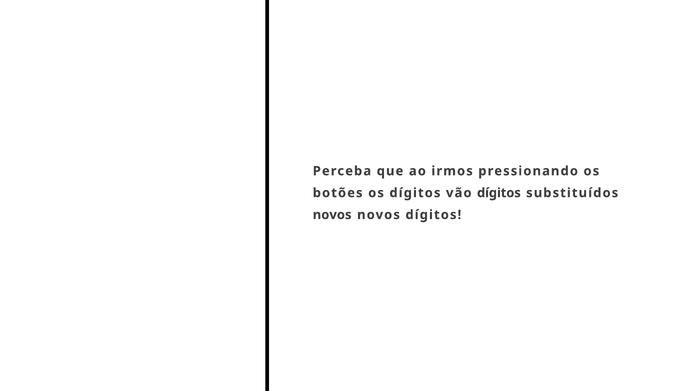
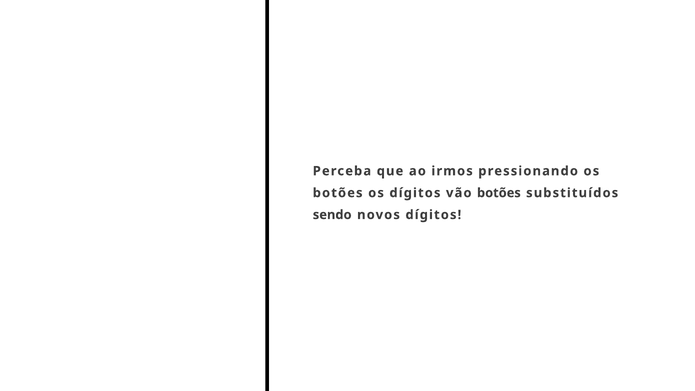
vão dígitos: dígitos -> botões
novos at (332, 215): novos -> sendo
